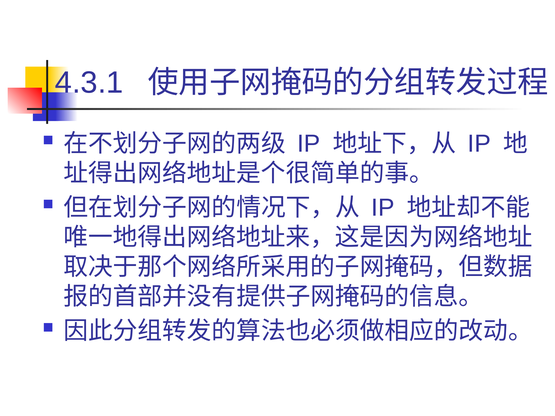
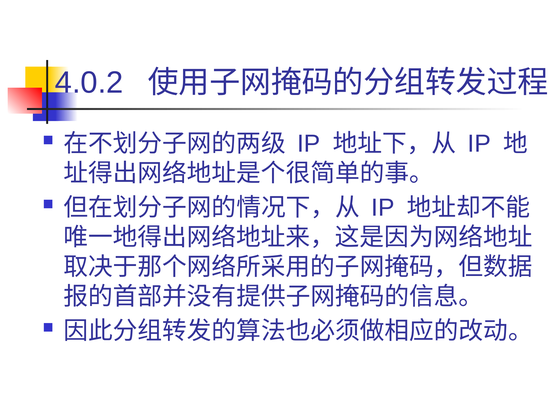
4.3.1: 4.3.1 -> 4.0.2
